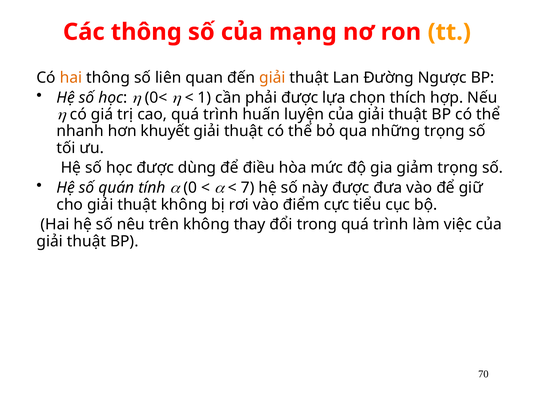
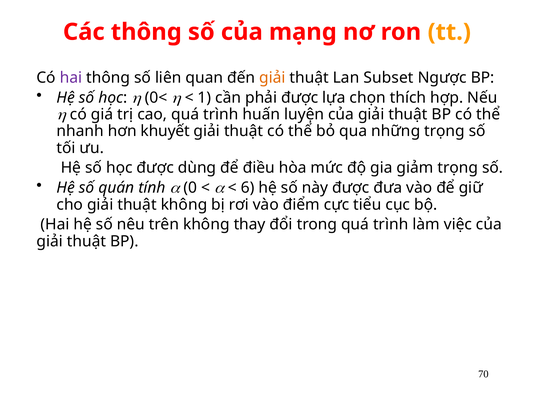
hai at (71, 78) colour: orange -> purple
Đường: Đường -> Subset
7: 7 -> 6
